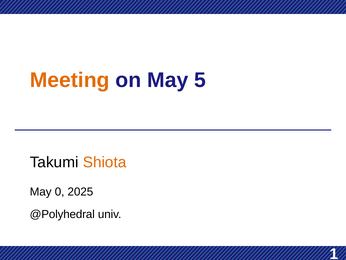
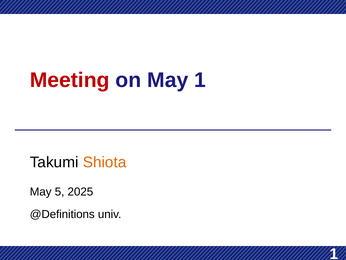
Meeting colour: orange -> red
May 5: 5 -> 1
0: 0 -> 5
@Polyhedral: @Polyhedral -> @Definitions
